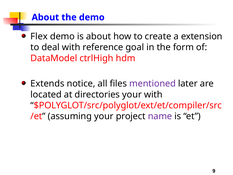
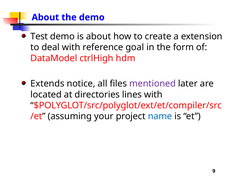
Flex: Flex -> Test
directories your: your -> lines
name colour: purple -> blue
